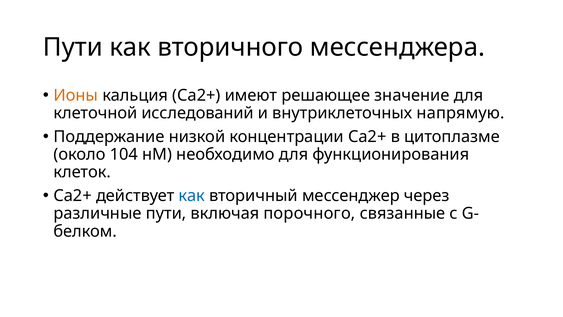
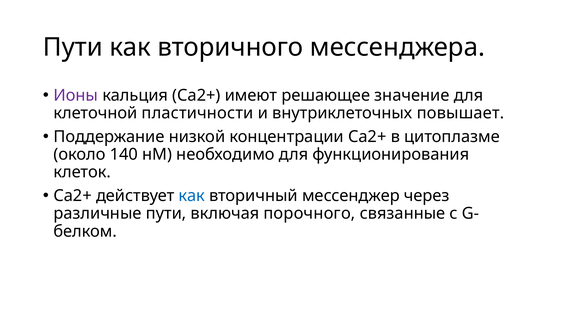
Ионы colour: orange -> purple
исследований: исследований -> пластичности
напрямую: напрямую -> повышает
104: 104 -> 140
